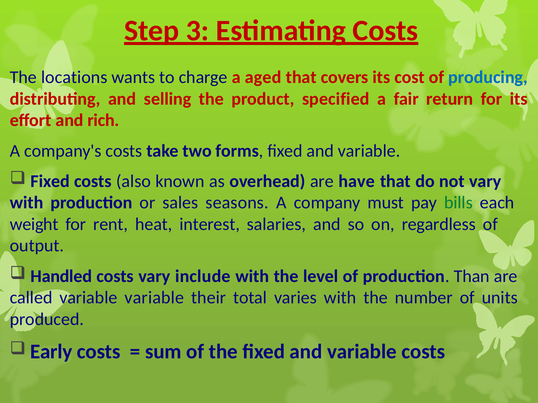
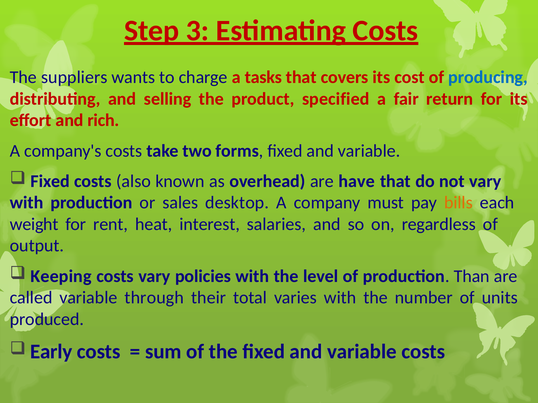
locations: locations -> suppliers
aged: aged -> tasks
seasons: seasons -> desktop
bills colour: green -> orange
Handled: Handled -> Keeping
include: include -> policies
variable variable: variable -> through
